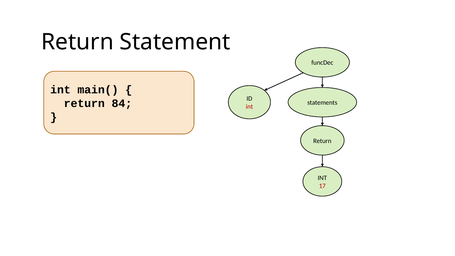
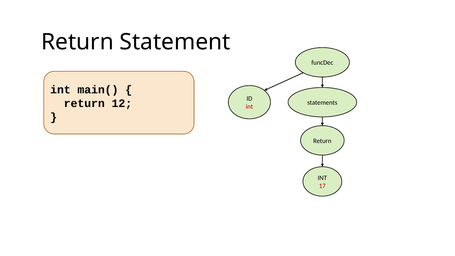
84: 84 -> 12
